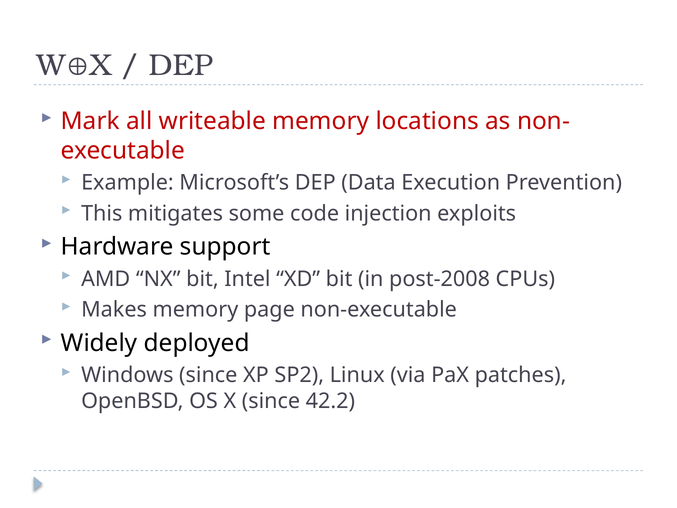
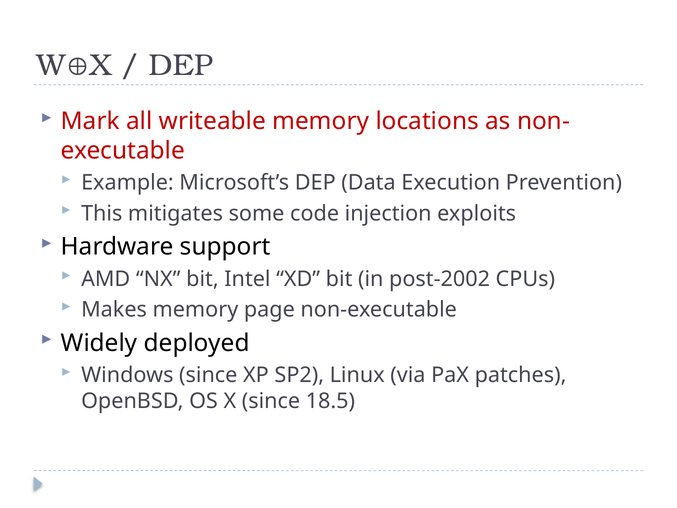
post-2008: post-2008 -> post-2002
42.2: 42.2 -> 18.5
